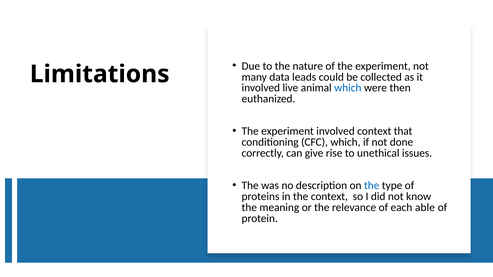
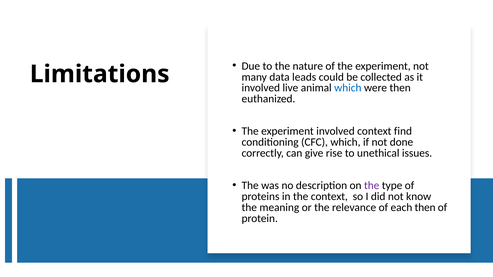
that: that -> find
the at (372, 186) colour: blue -> purple
each able: able -> then
